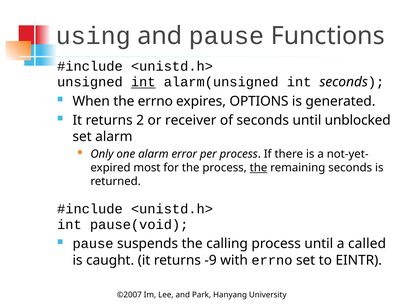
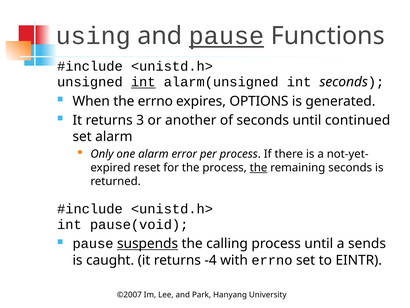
pause at (227, 36) underline: none -> present
2: 2 -> 3
receiver: receiver -> another
unblocked: unblocked -> continued
most: most -> reset
suspends underline: none -> present
called: called -> sends
-9: -9 -> -4
